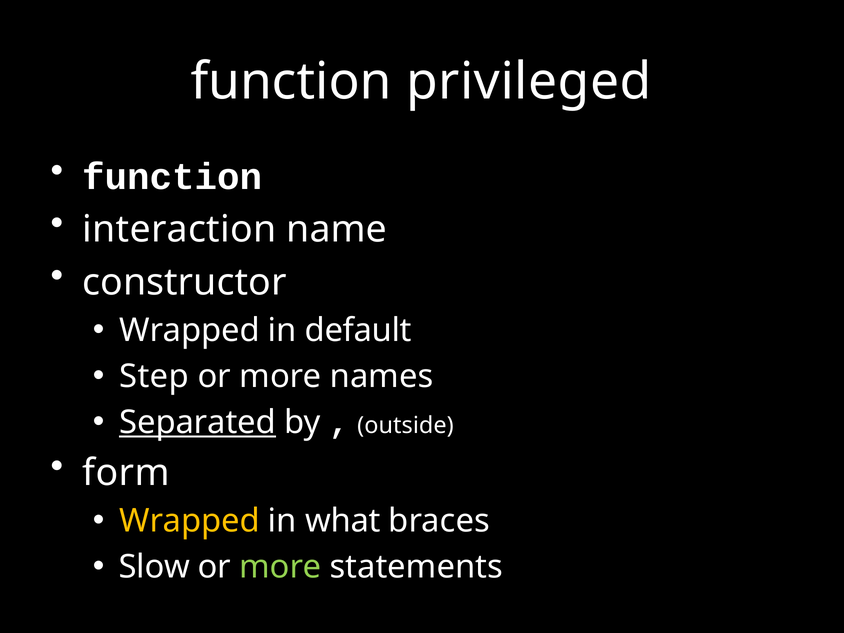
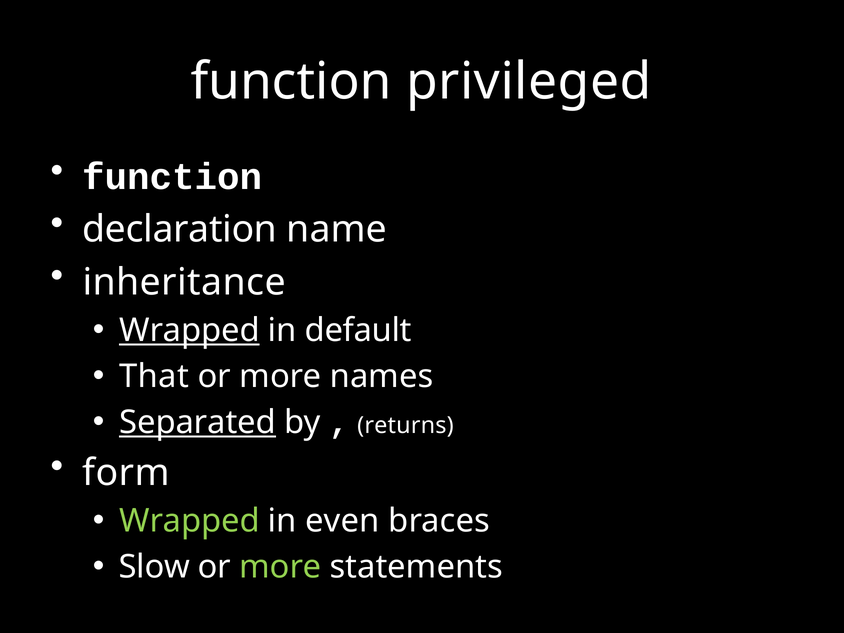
interaction: interaction -> declaration
constructor: constructor -> inheritance
Wrapped at (189, 331) underline: none -> present
Step: Step -> That
outside: outside -> returns
Wrapped at (189, 521) colour: yellow -> light green
what: what -> even
